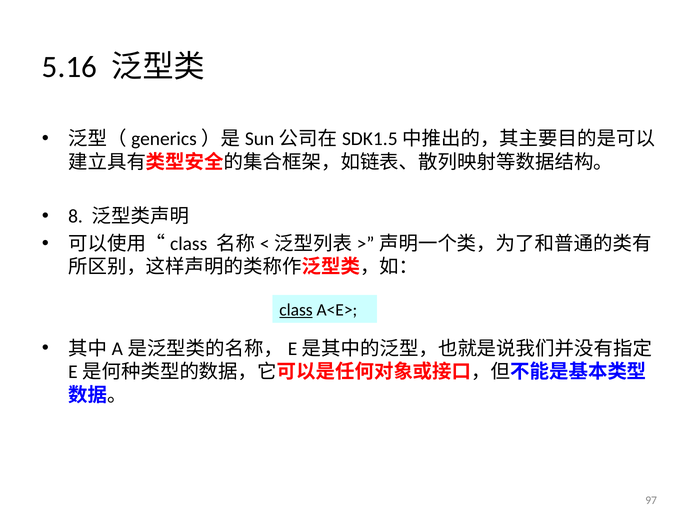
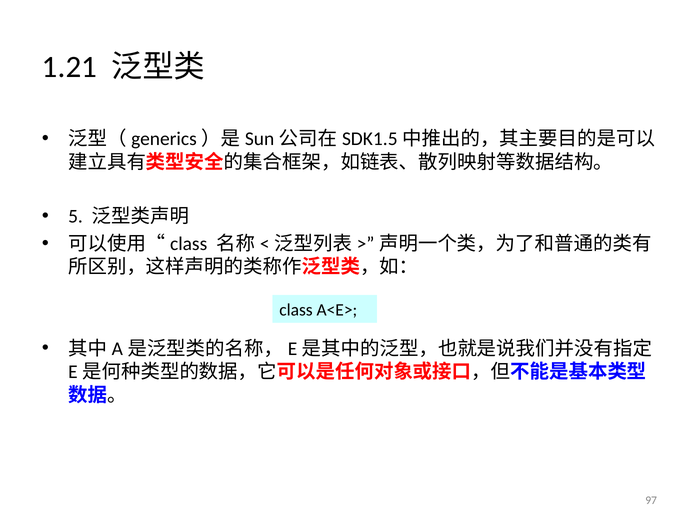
5.16: 5.16 -> 1.21
8: 8 -> 5
class underline: present -> none
